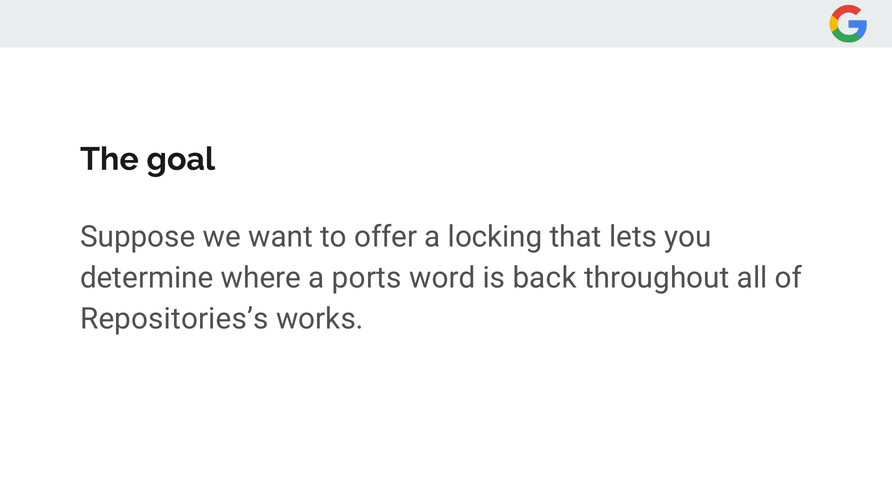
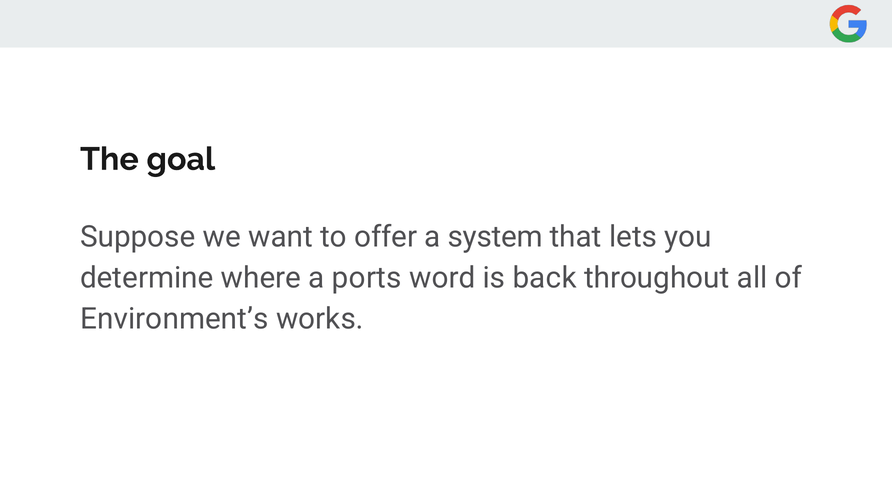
locking: locking -> system
Repositories’s: Repositories’s -> Environment’s
